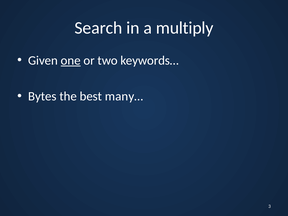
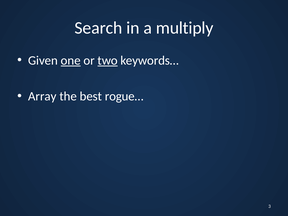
two underline: none -> present
Bytes: Bytes -> Array
many…: many… -> rogue…
